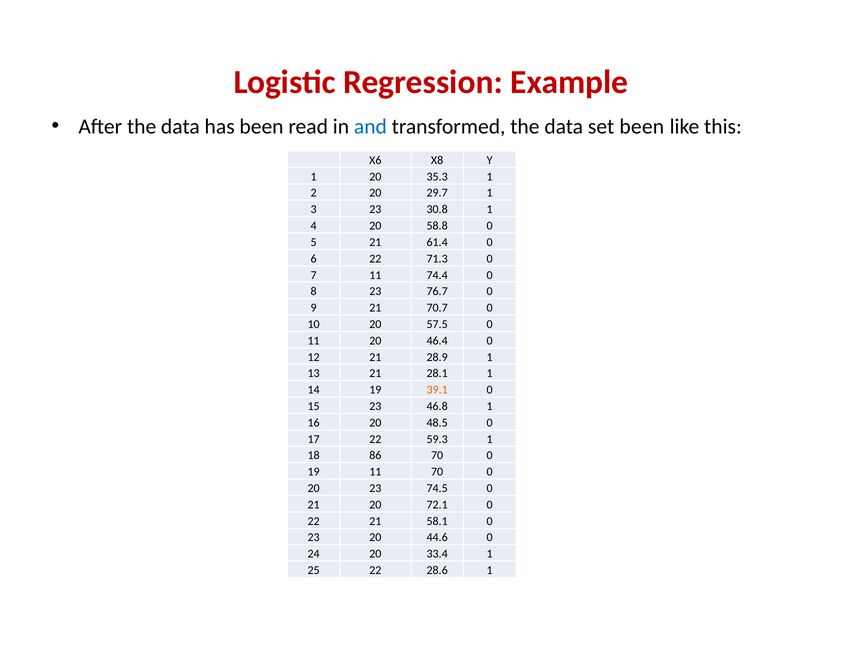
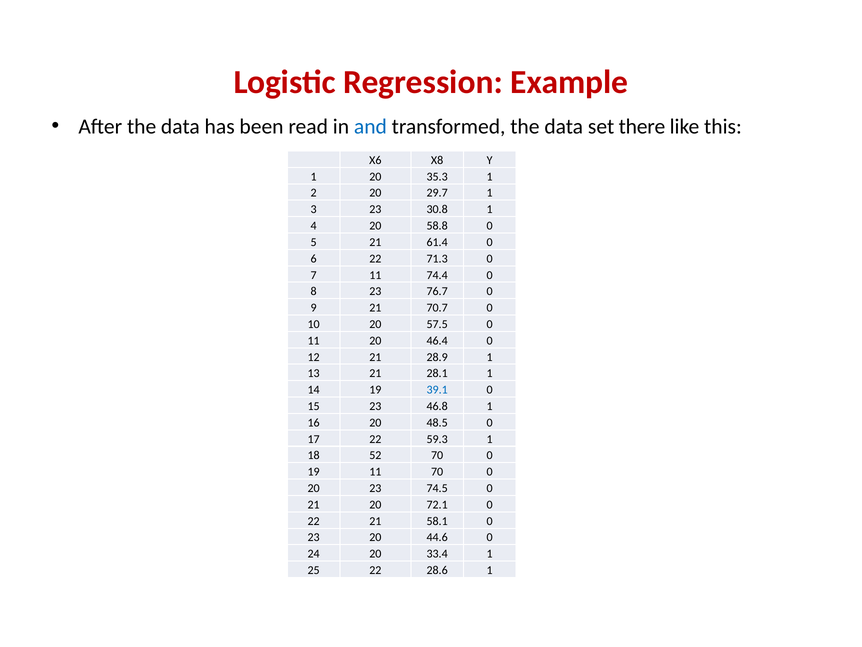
set been: been -> there
39.1 colour: orange -> blue
86: 86 -> 52
